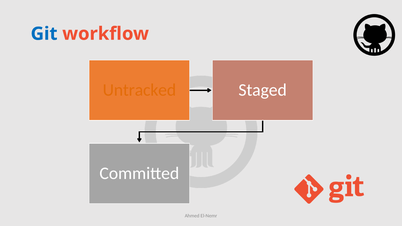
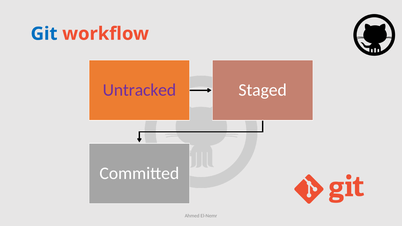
Untracked colour: orange -> purple
